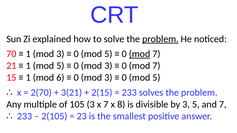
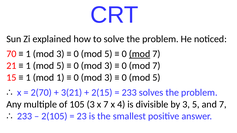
problem at (160, 39) underline: present -> none
mod 6: 6 -> 1
8: 8 -> 4
